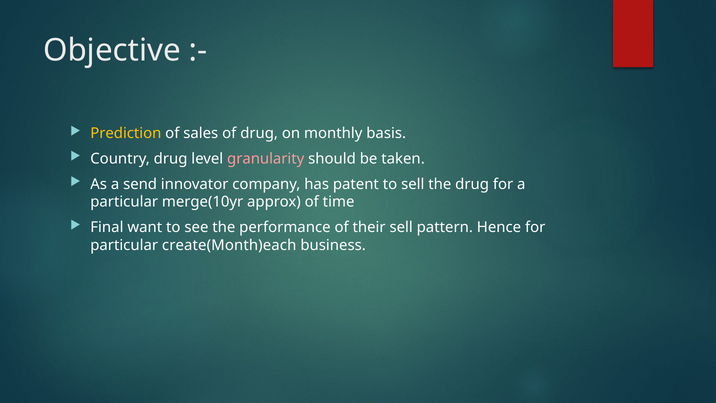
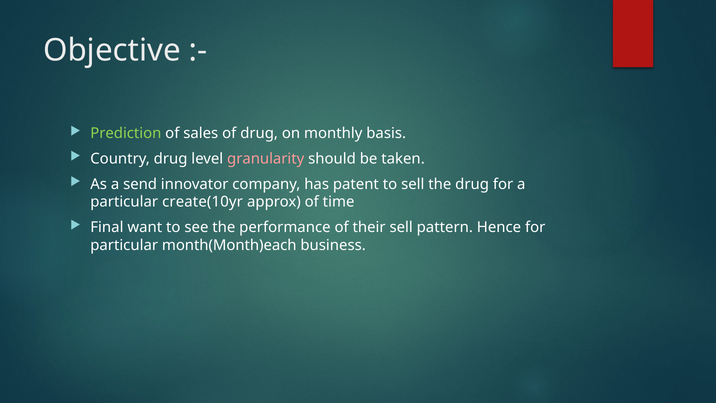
Prediction colour: yellow -> light green
merge(10yr: merge(10yr -> create(10yr
create(Month)each: create(Month)each -> month(Month)each
